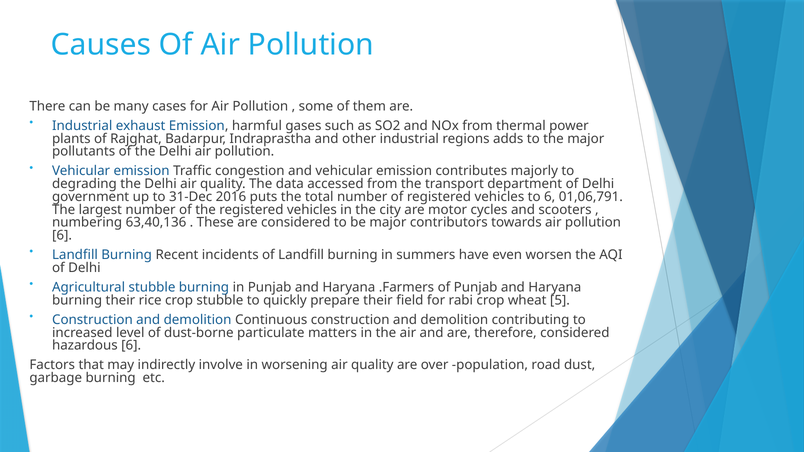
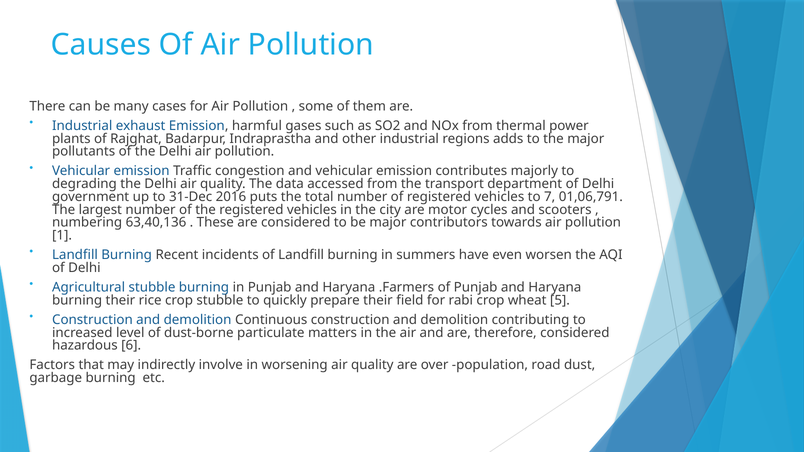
to 6: 6 -> 7
6 at (62, 235): 6 -> 1
